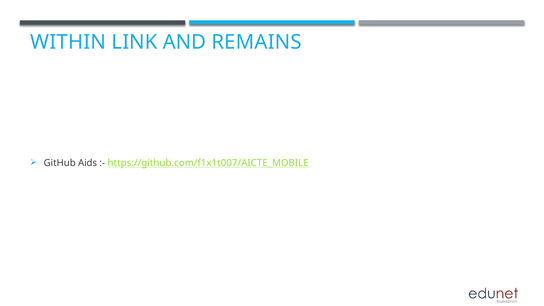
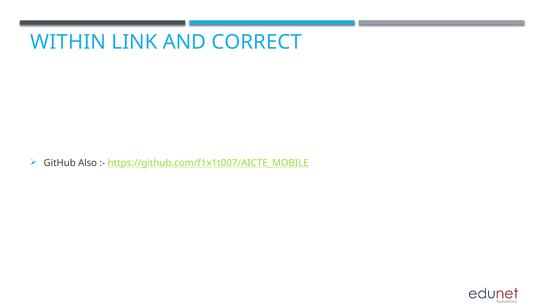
REMAINS: REMAINS -> CORRECT
Aids: Aids -> Also
